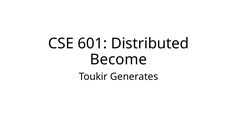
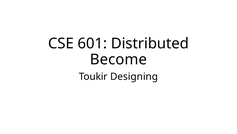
Generates: Generates -> Designing
